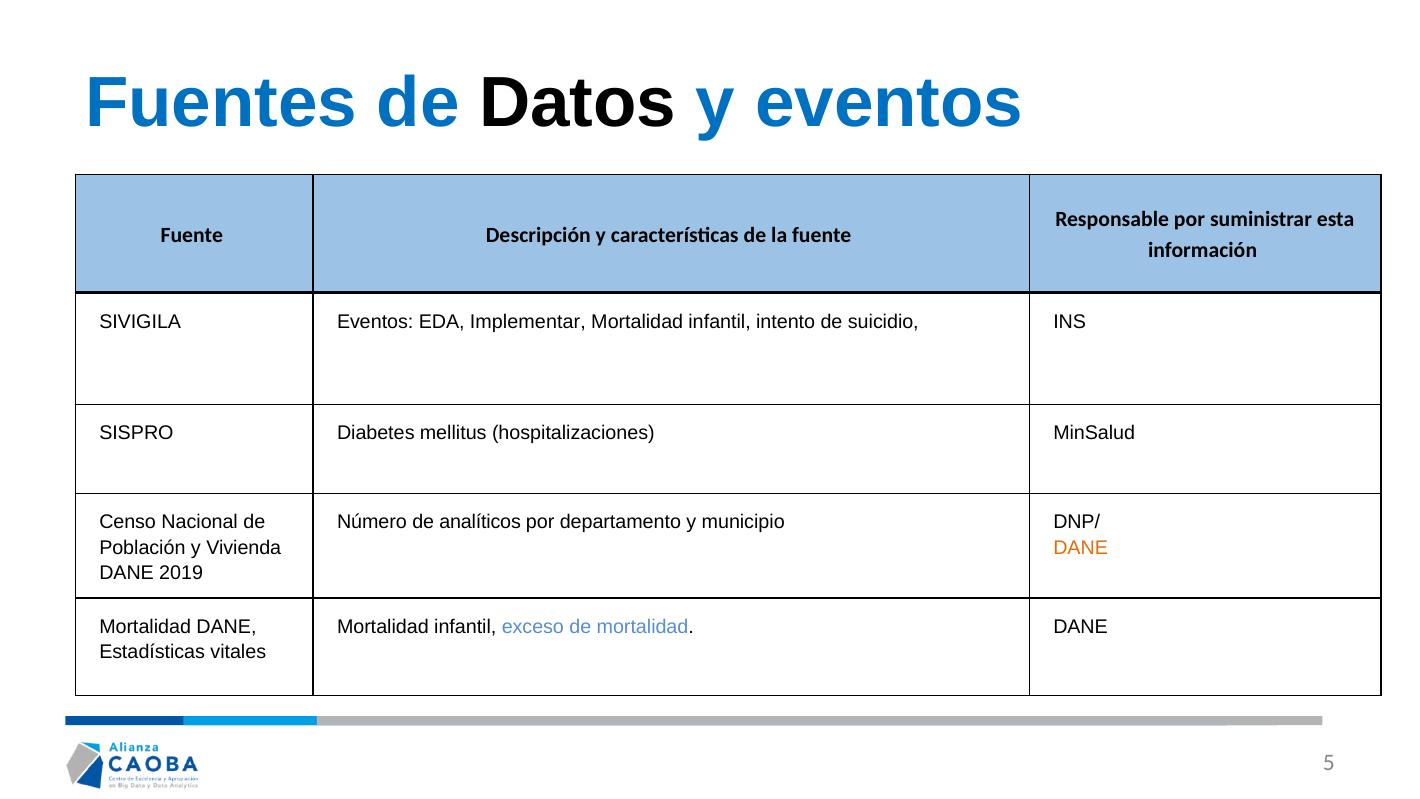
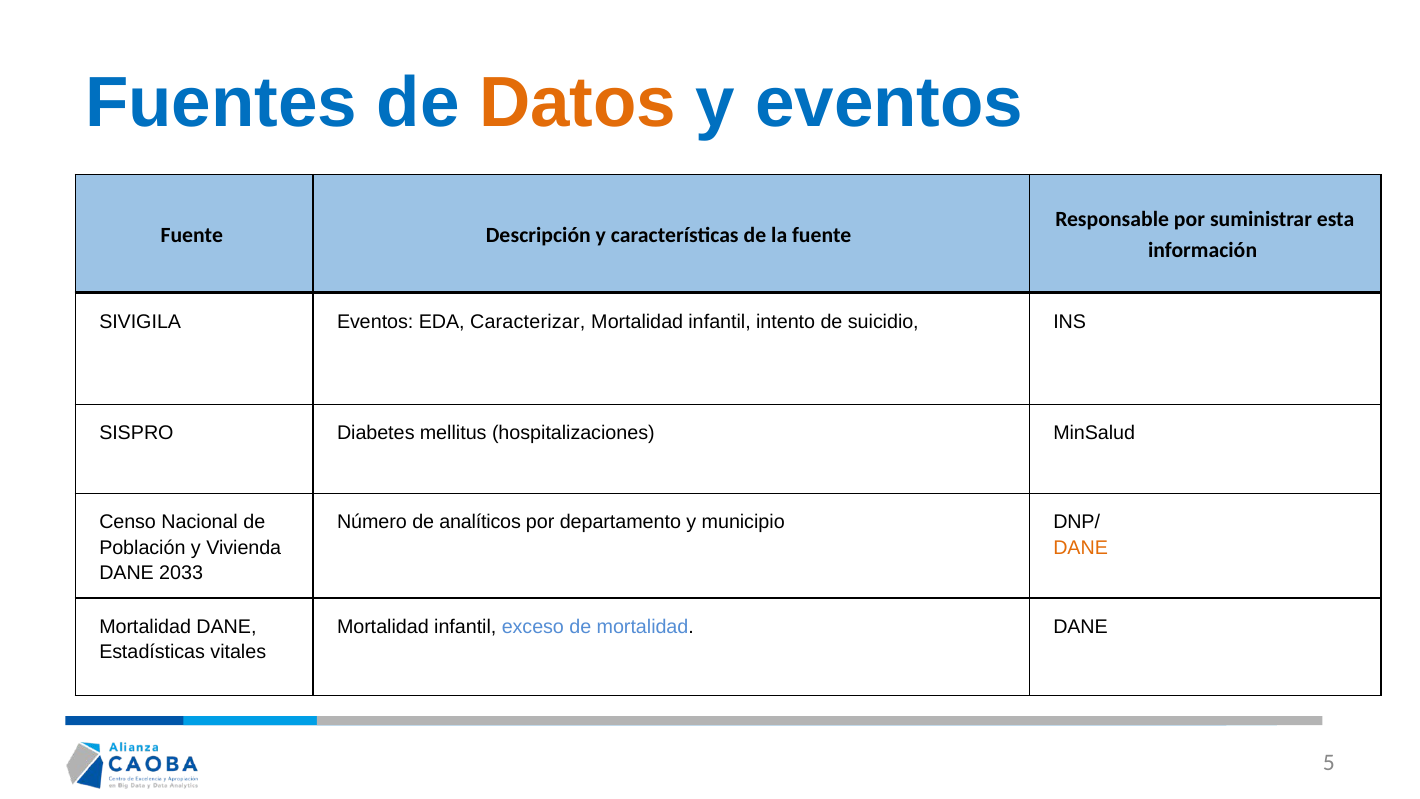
Datos colour: black -> orange
Implementar: Implementar -> Caracterizar
2019: 2019 -> 2033
